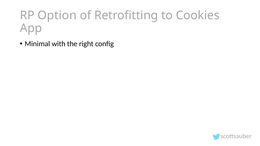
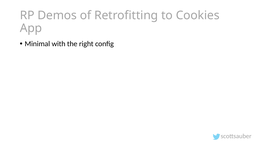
Option: Option -> Demos
